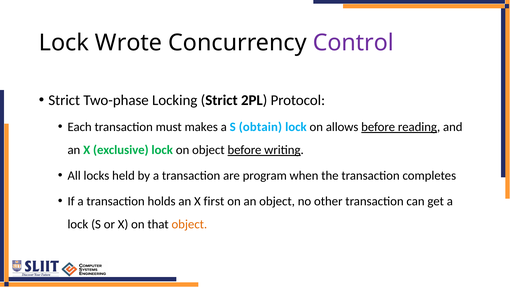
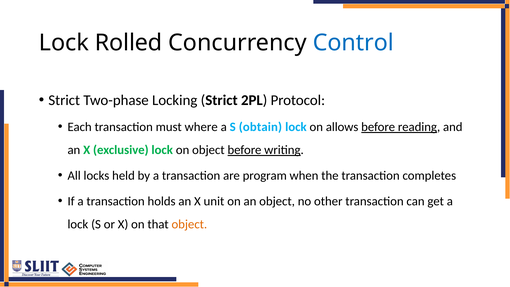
Wrote: Wrote -> Rolled
Control colour: purple -> blue
makes: makes -> where
first: first -> unit
